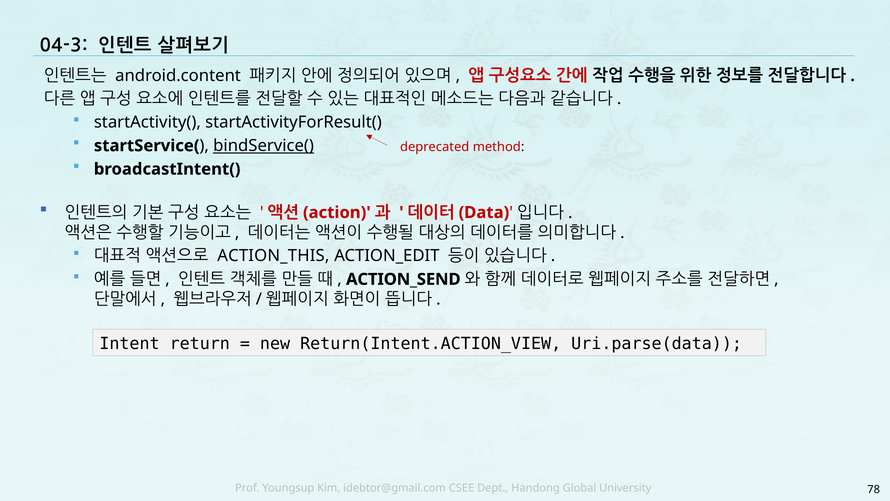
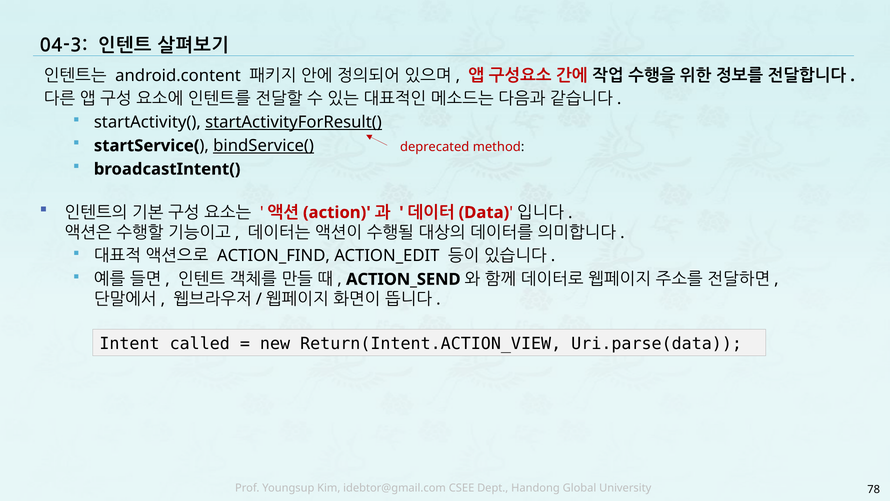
startActivityForResult( underline: none -> present
ACTION_THIS: ACTION_THIS -> ACTION_FIND
return: return -> called
